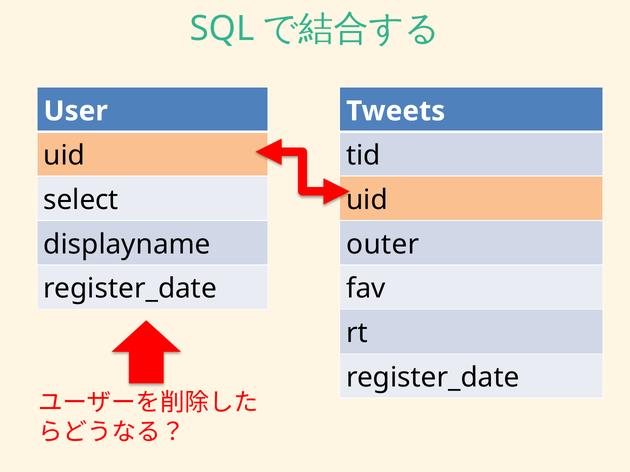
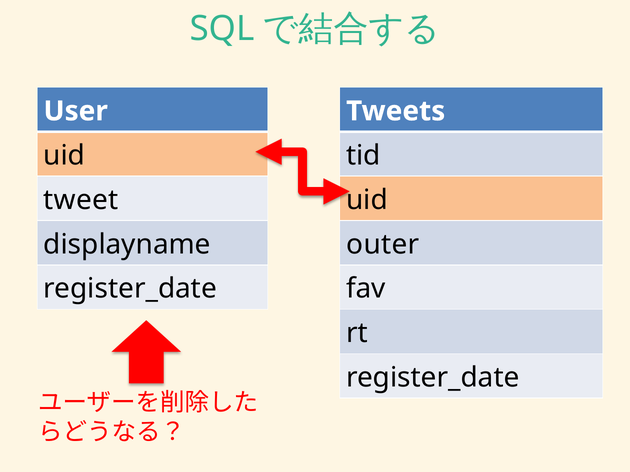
select: select -> tweet
